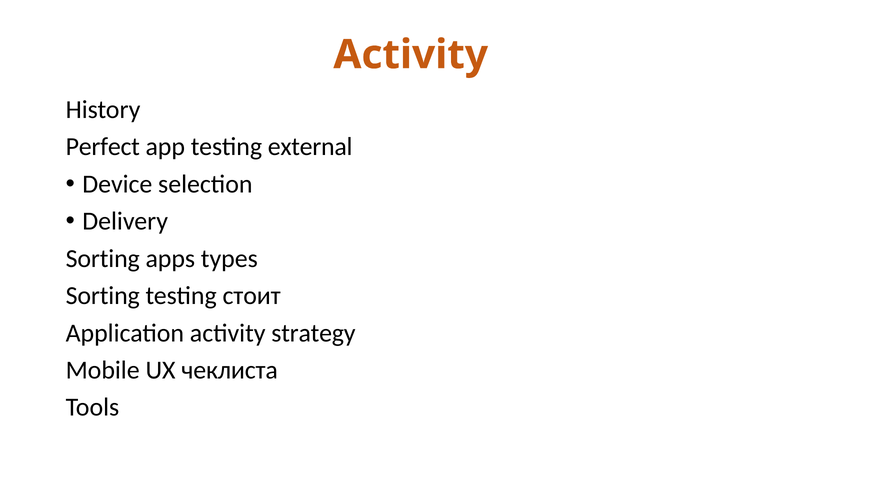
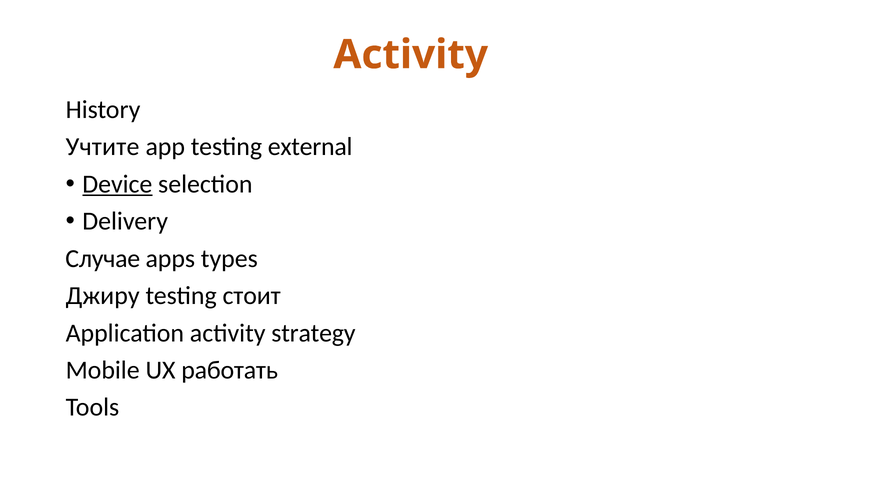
Perfect: Perfect -> Учтите
Device underline: none -> present
Sorting at (103, 258): Sorting -> Случае
Sorting at (103, 295): Sorting -> Джиру
чеклиста: чеклиста -> работать
